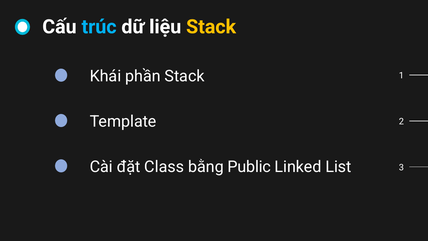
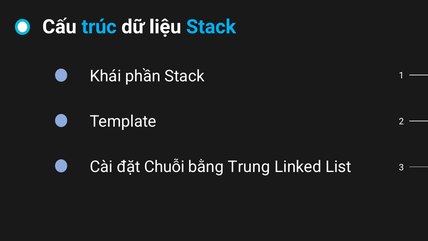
Stack at (211, 27) colour: yellow -> light blue
Class: Class -> Chuỗi
Public: Public -> Trung
